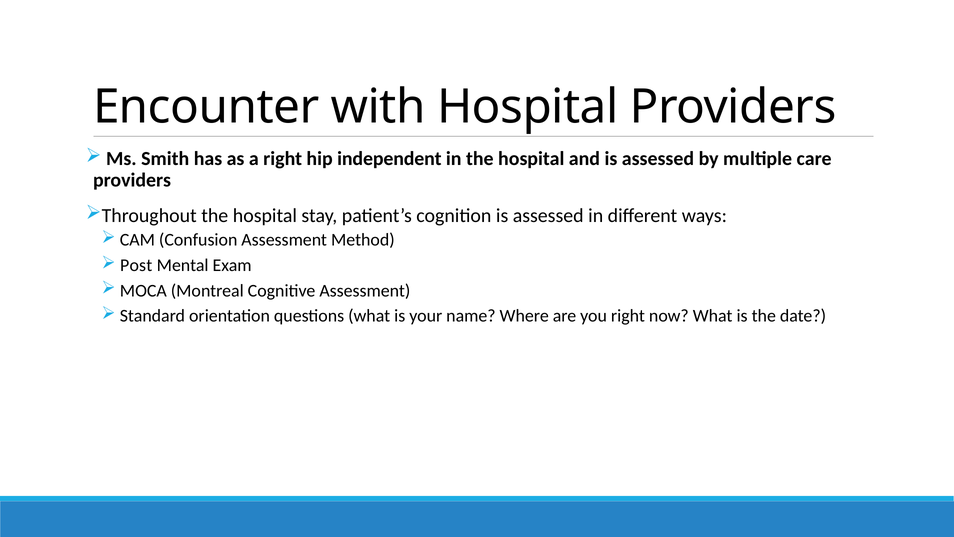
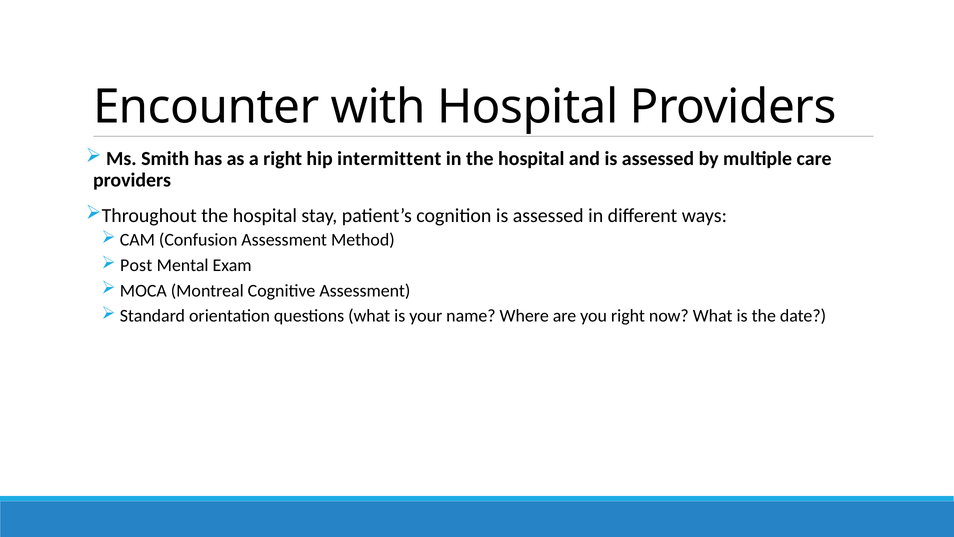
independent: independent -> intermittent
